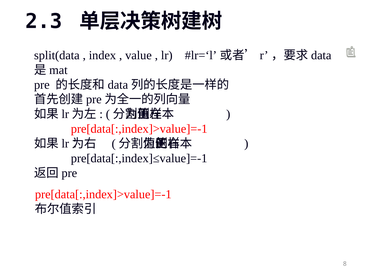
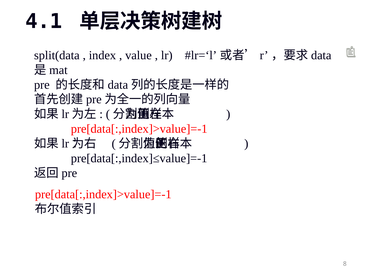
2.3: 2.3 -> 4.1
